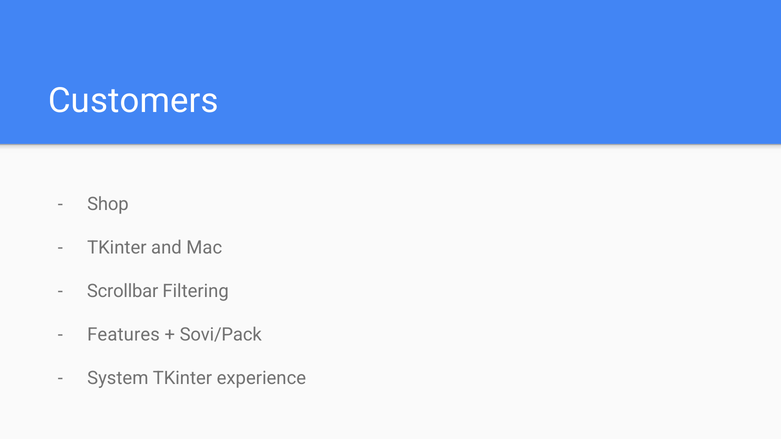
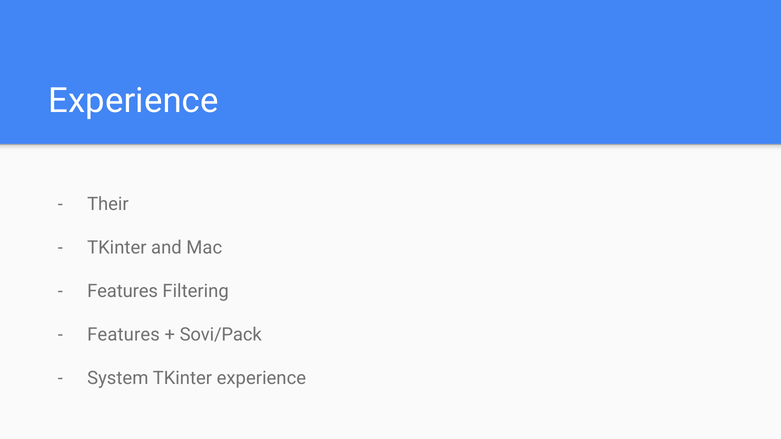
Customers at (133, 101): Customers -> Experience
Shop: Shop -> Their
Scrollbar at (123, 292): Scrollbar -> Features
